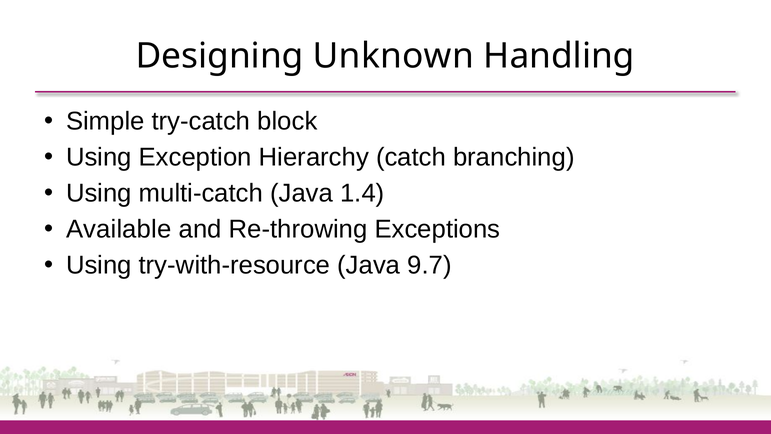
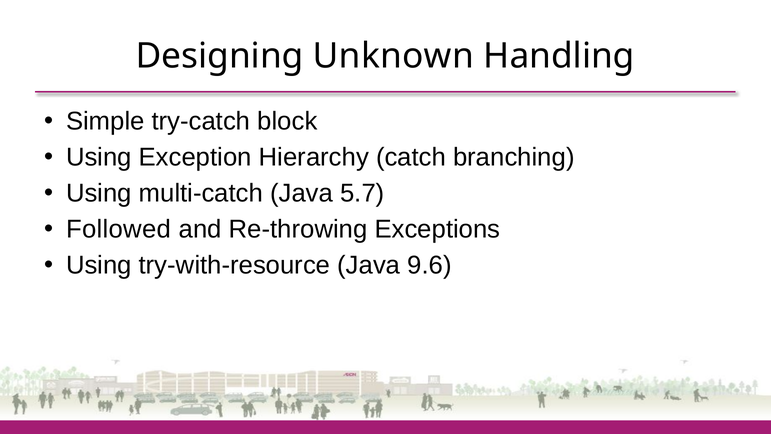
1.4: 1.4 -> 5.7
Available: Available -> Followed
9.7: 9.7 -> 9.6
